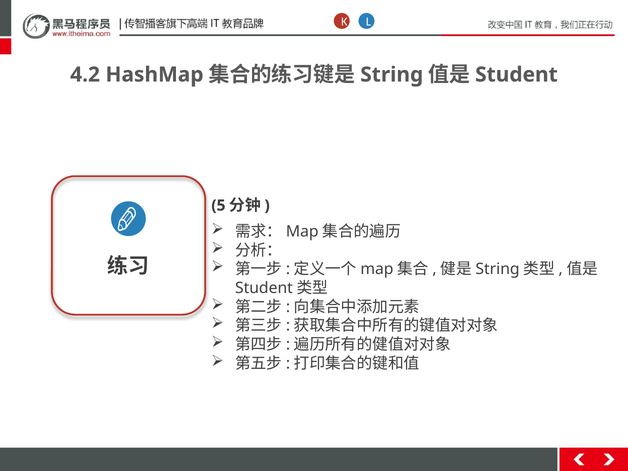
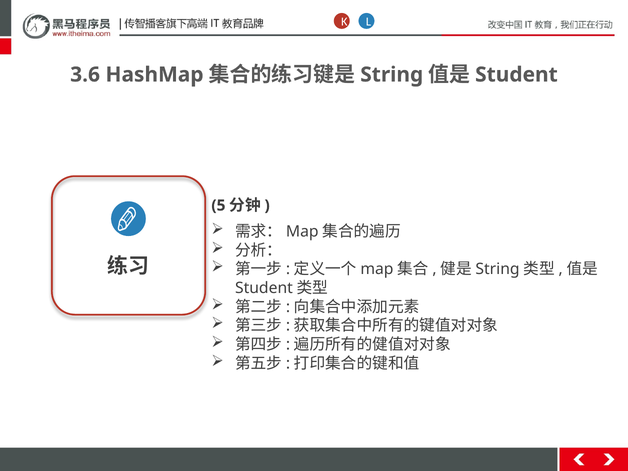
4.2: 4.2 -> 3.6
